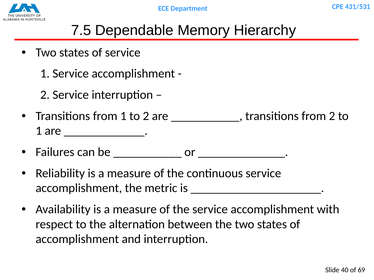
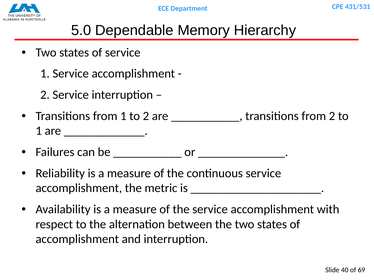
7.5: 7.5 -> 5.0
